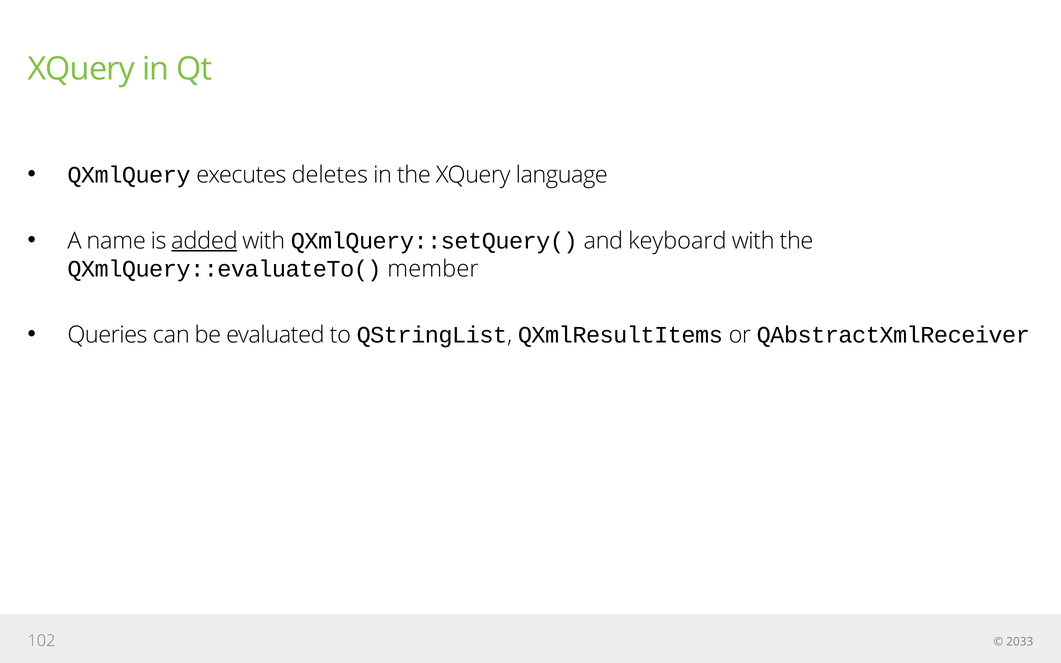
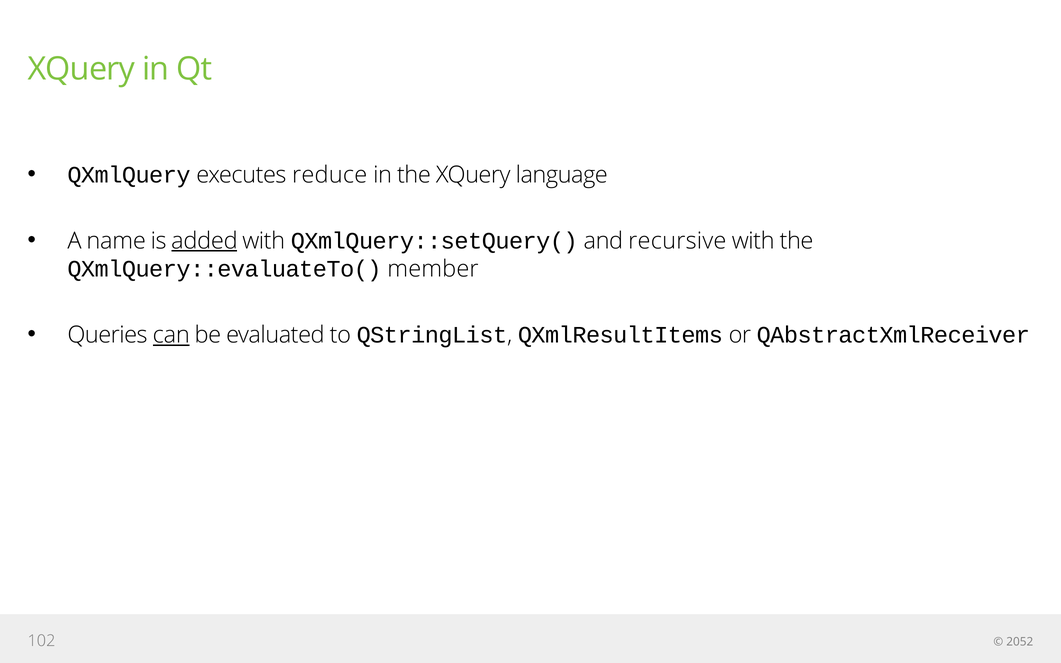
deletes: deletes -> reduce
keyboard: keyboard -> recursive
can underline: none -> present
2033: 2033 -> 2052
